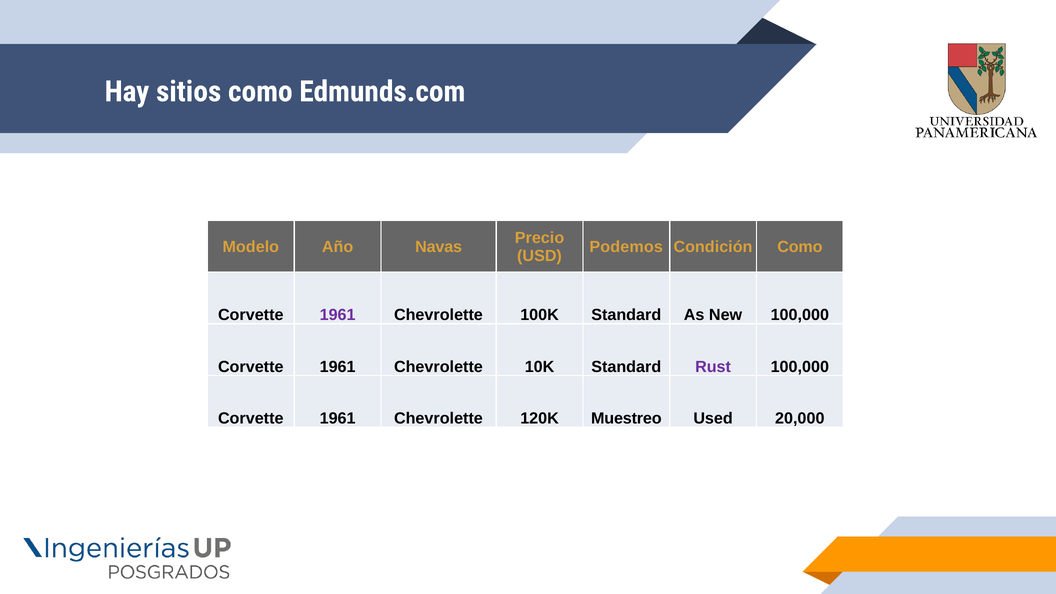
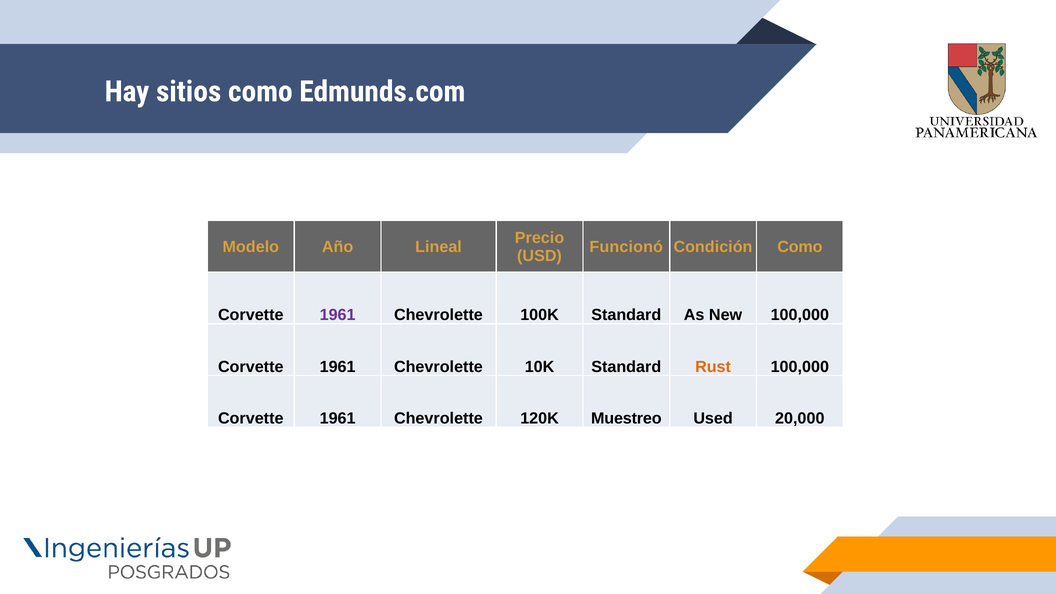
Navas: Navas -> Lineal
Podemos: Podemos -> Funcionó
Rust colour: purple -> orange
